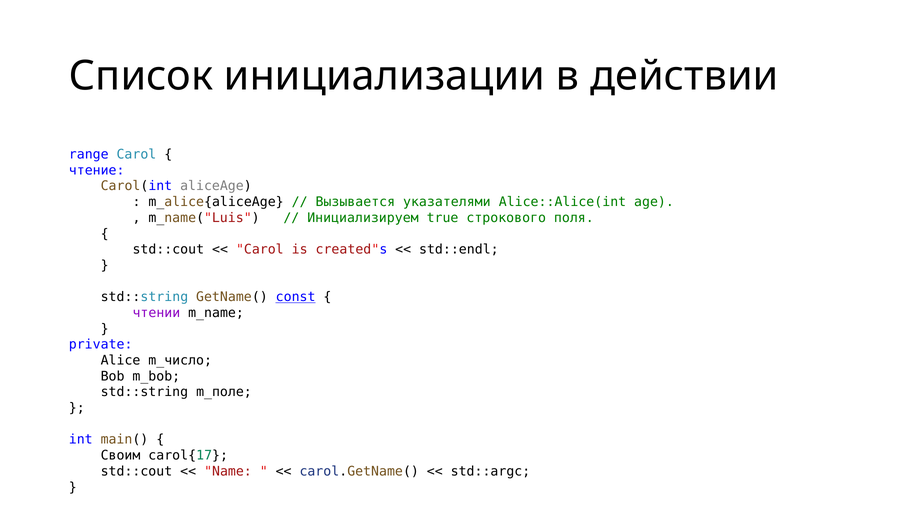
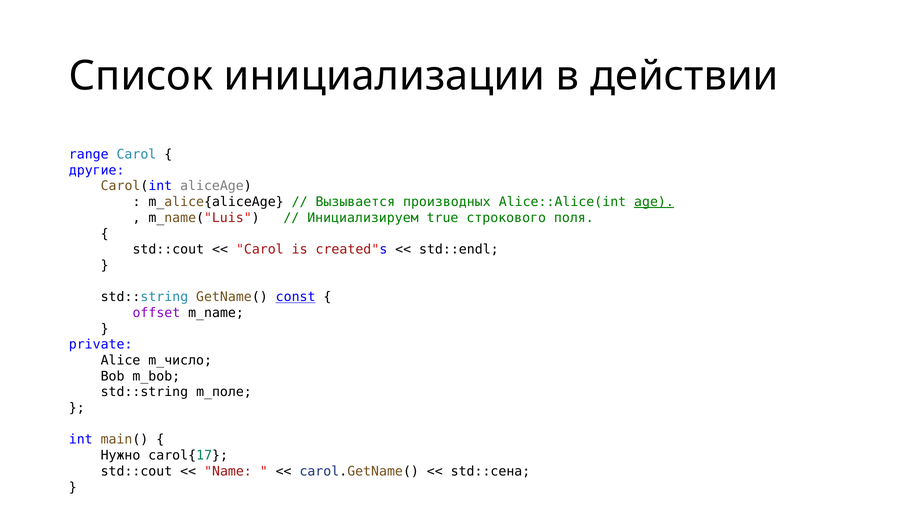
чтение: чтение -> другие
указателями: указателями -> производных
age underline: none -> present
чтении: чтении -> offset
Своим: Своим -> Нужно
std::argc: std::argc -> std::сена
